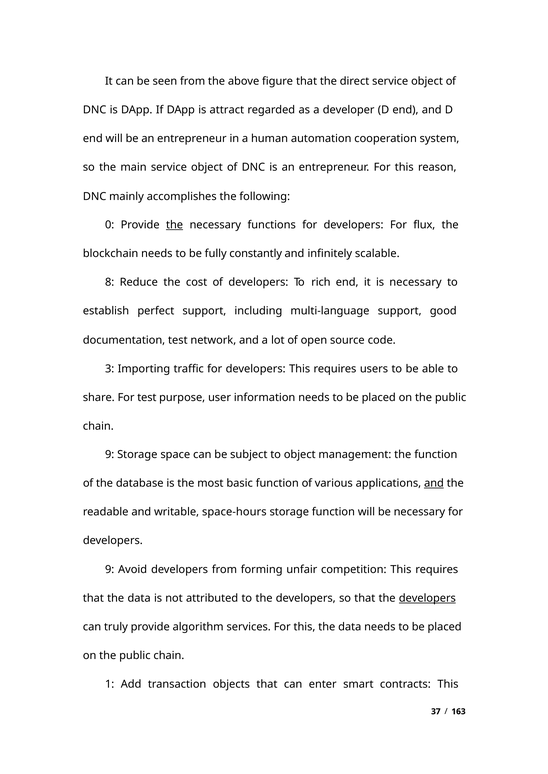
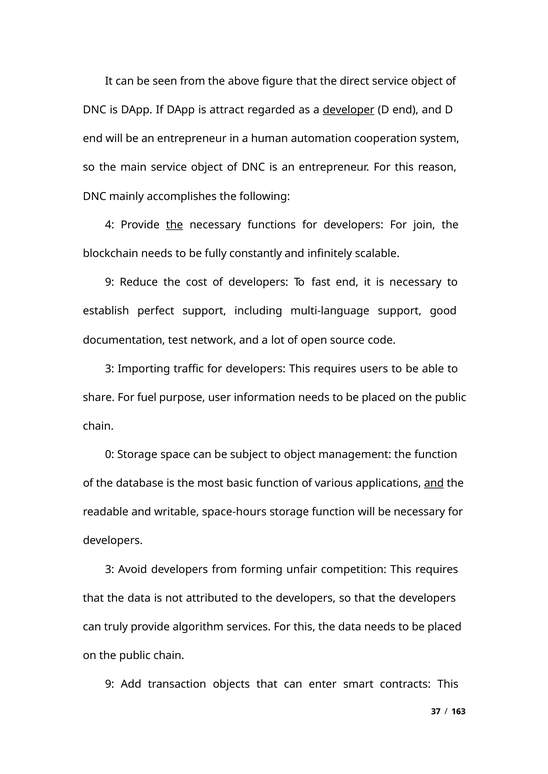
developer underline: none -> present
0: 0 -> 4
flux: flux -> join
8 at (110, 282): 8 -> 9
rich: rich -> fast
For test: test -> fuel
9 at (110, 455): 9 -> 0
9 at (110, 570): 9 -> 3
developers at (427, 599) underline: present -> none
1 at (110, 685): 1 -> 9
